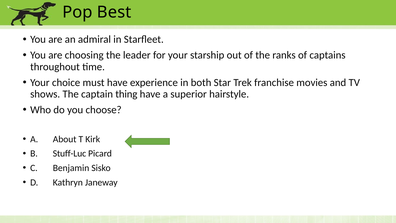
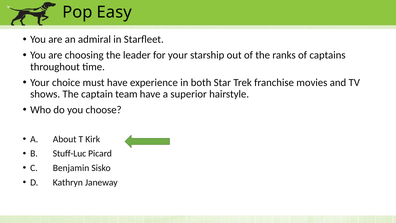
Best: Best -> Easy
thing: thing -> team
